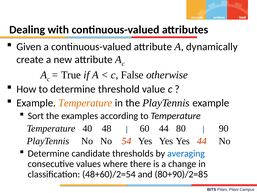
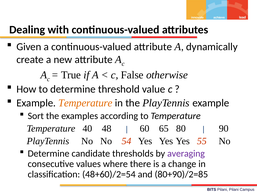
60 44: 44 -> 65
Yes 44: 44 -> 55
averaging colour: blue -> purple
